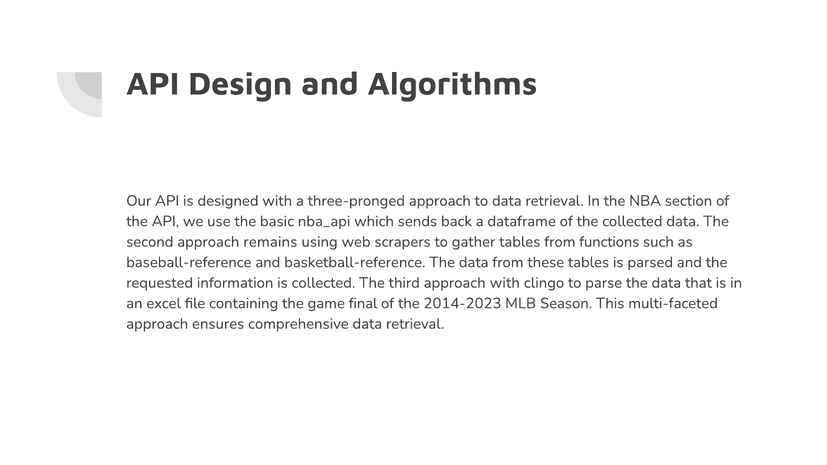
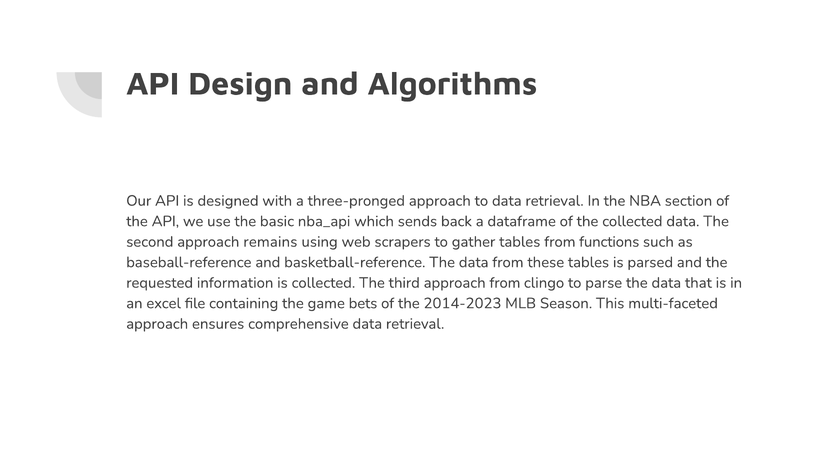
approach with: with -> from
final: final -> bets
